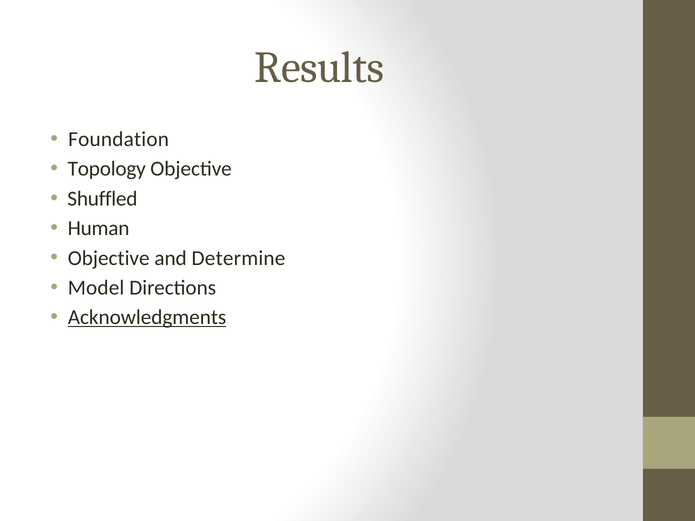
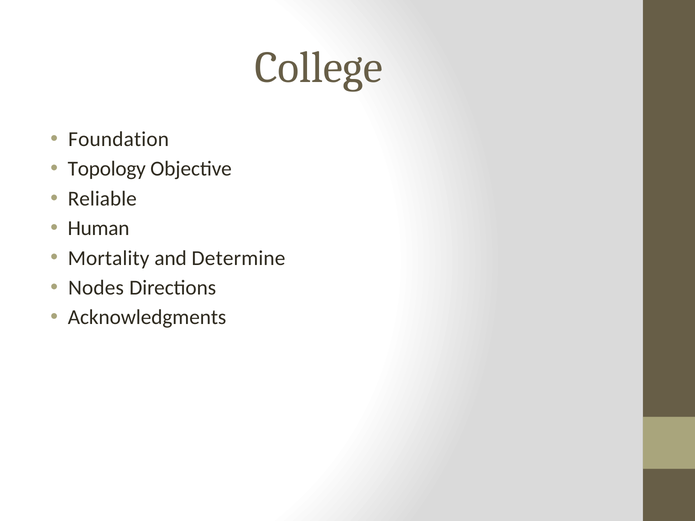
Results: Results -> College
Shuffled: Shuffled -> Reliable
Objective at (109, 258): Objective -> Mortality
Model: Model -> Nodes
Acknowledgments underline: present -> none
